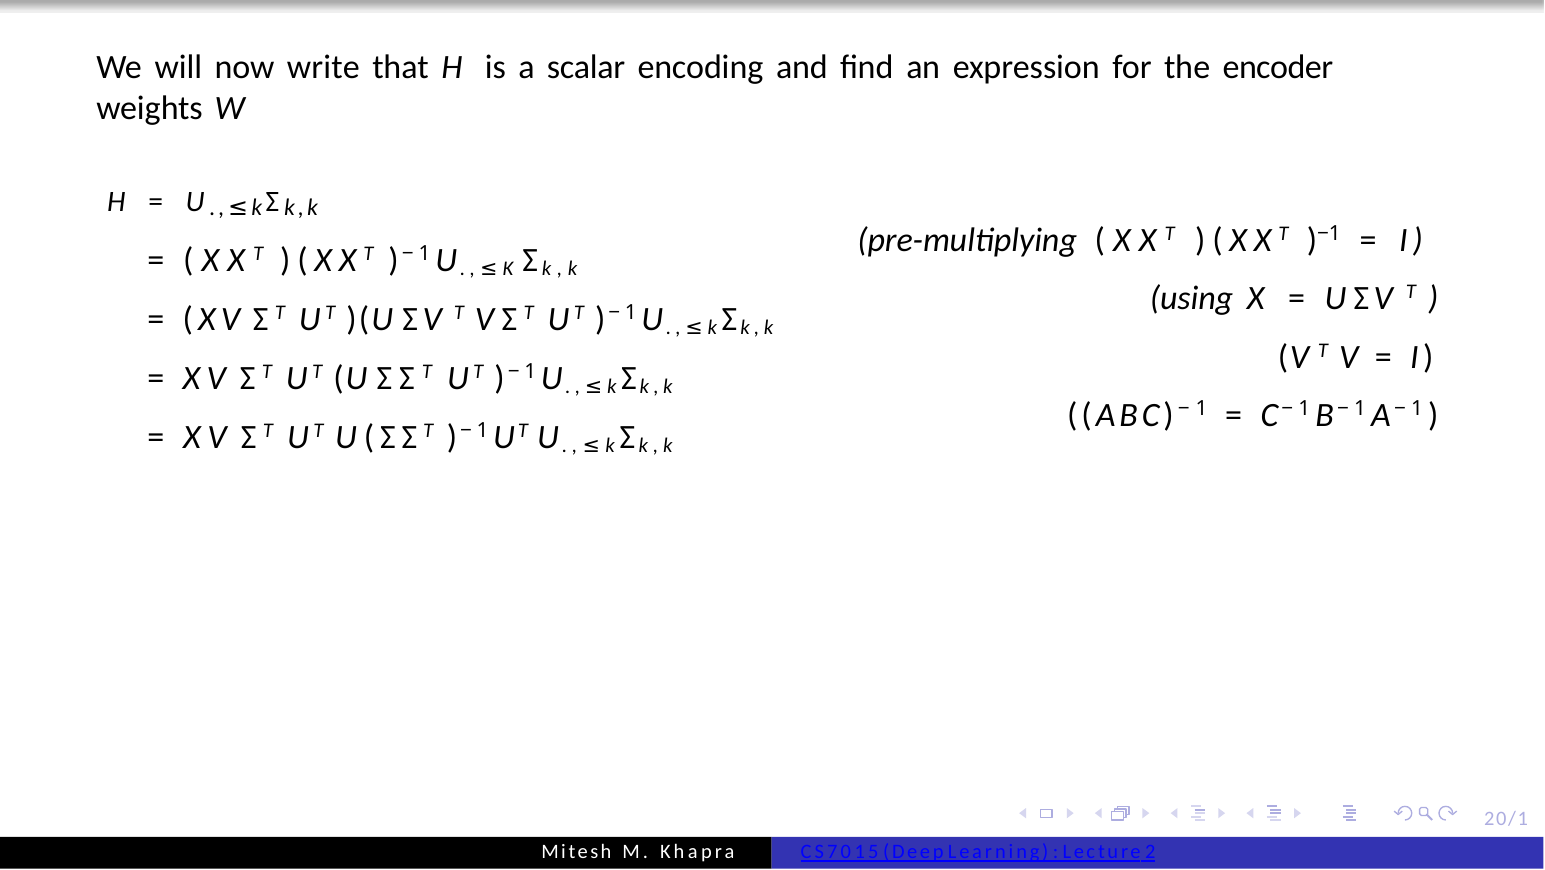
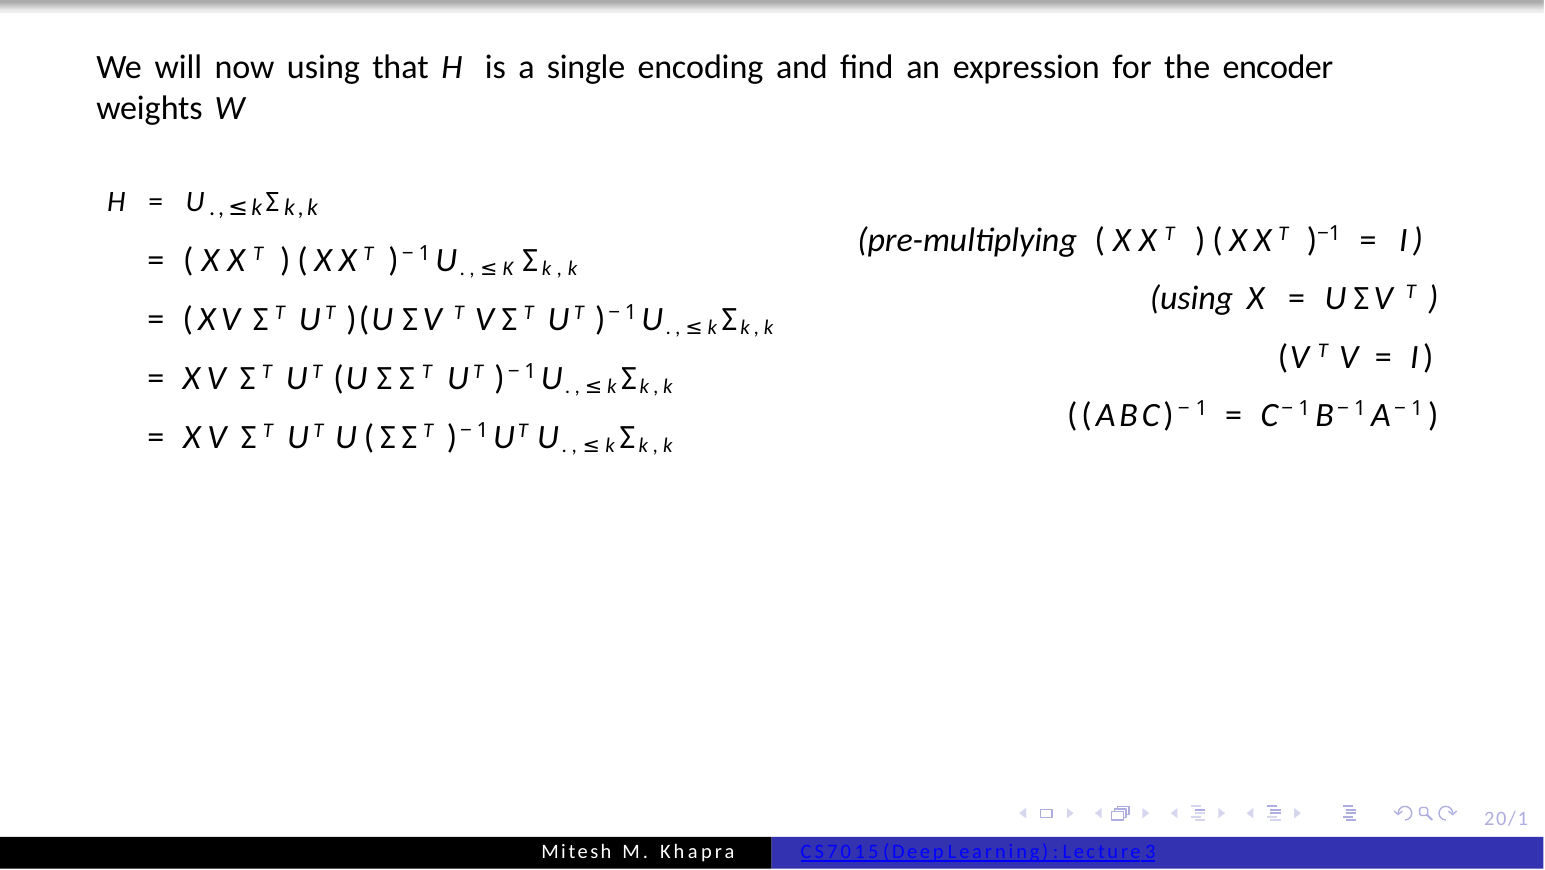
now write: write -> using
scalar: scalar -> single
2: 2 -> 3
